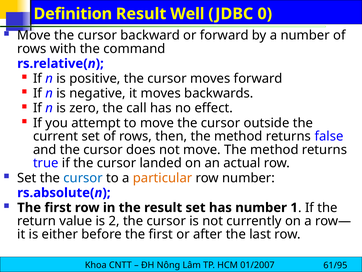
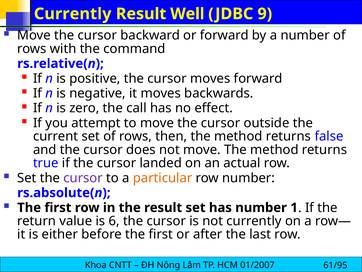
Definition at (73, 14): Definition -> Currently
0: 0 -> 9
cursor at (83, 178) colour: blue -> purple
2: 2 -> 6
